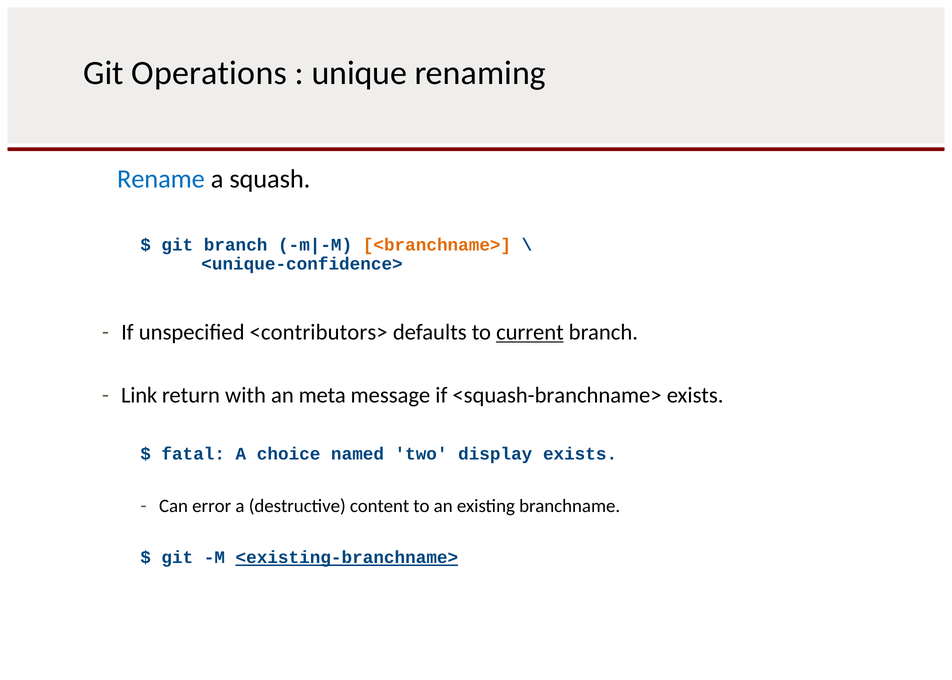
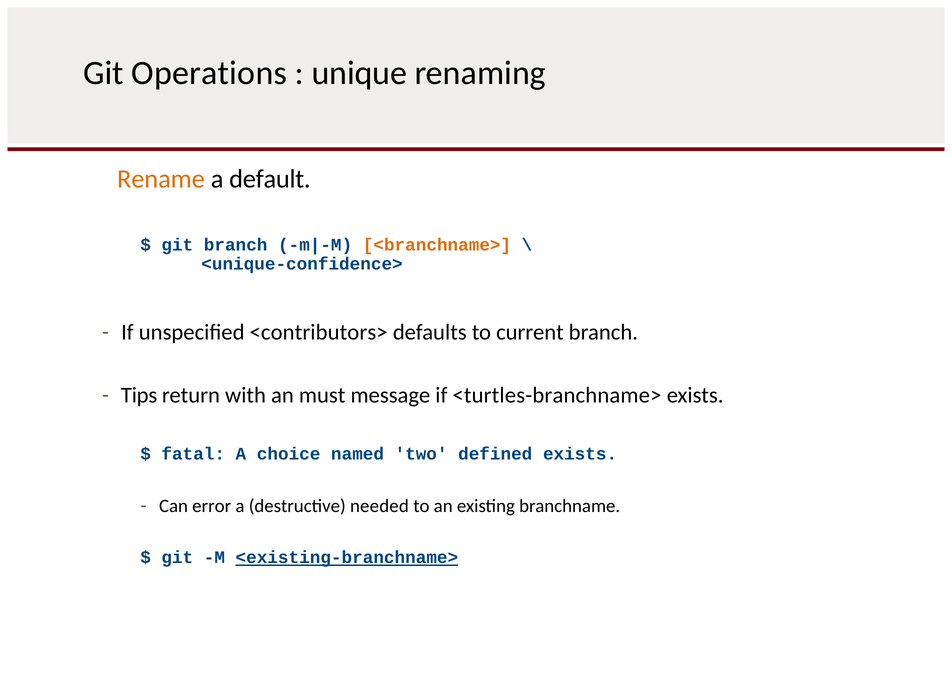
Rename colour: blue -> orange
squash: squash -> default
current underline: present -> none
Link: Link -> Tips
meta: meta -> must
<squash-branchname>: <squash-branchname> -> <turtles-branchname>
display: display -> defined
content: content -> needed
